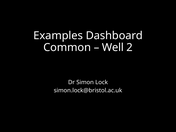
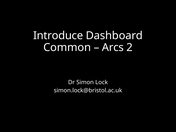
Examples: Examples -> Introduce
Well: Well -> Arcs
